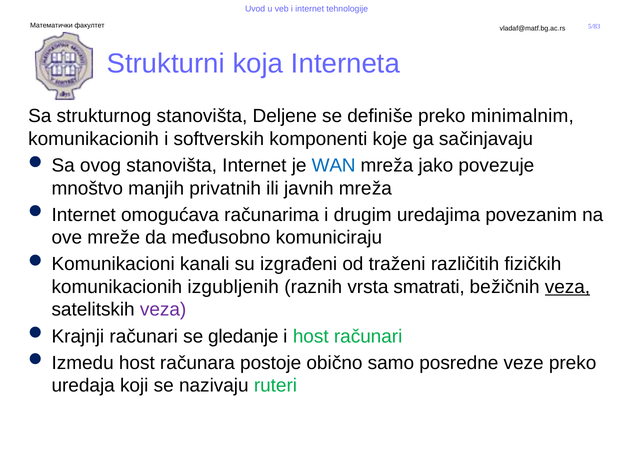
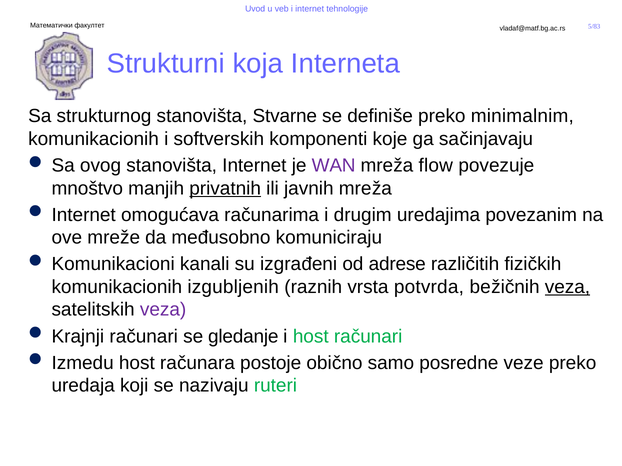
Deljene: Deljene -> Stvarne
WAN colour: blue -> purple
jako: jako -> flow
privatnih underline: none -> present
traženi: traženi -> adrese
smatrati: smatrati -> potvrda
